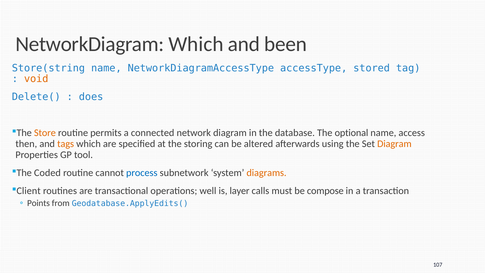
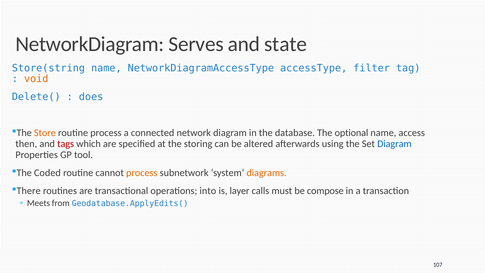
NetworkDiagram Which: Which -> Serves
been: been -> state
stored: stored -> filter
routine permits: permits -> process
tags colour: orange -> red
Diagram at (394, 144) colour: orange -> blue
process at (142, 173) colour: blue -> orange
Client: Client -> There
well: well -> into
Points: Points -> Meets
